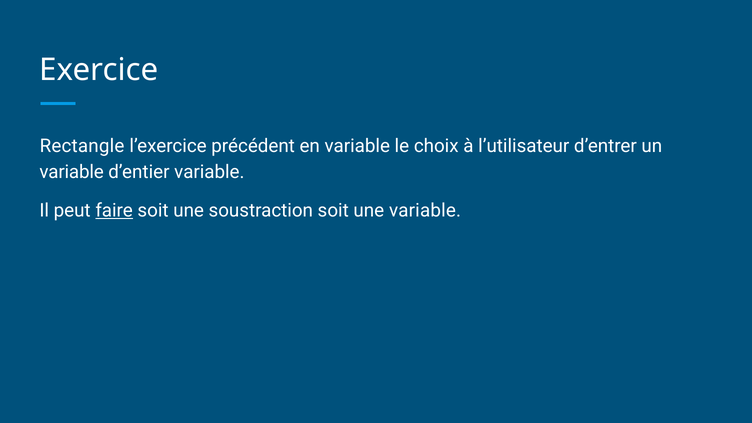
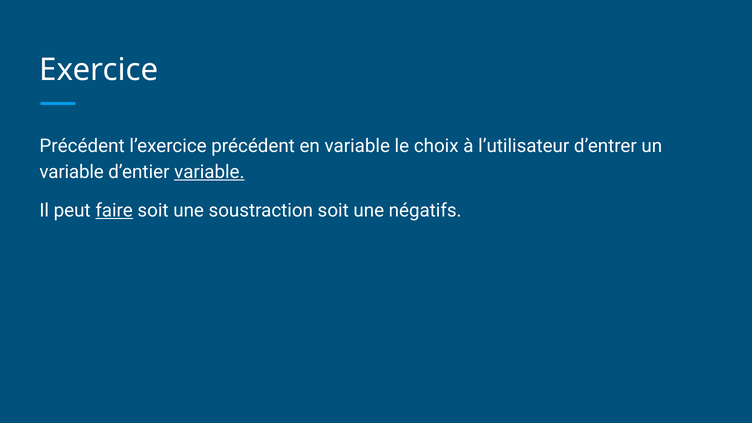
Rectangle at (82, 146): Rectangle -> Précédent
variable at (209, 172) underline: none -> present
une variable: variable -> négatifs
